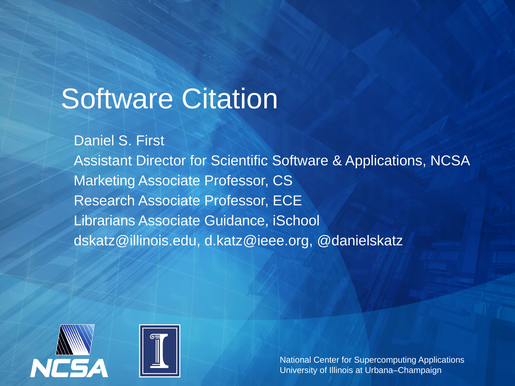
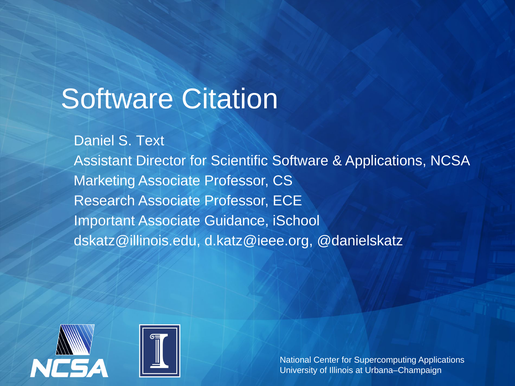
First: First -> Text
Librarians: Librarians -> Important
